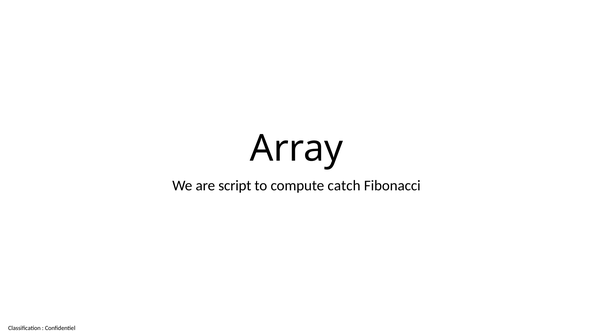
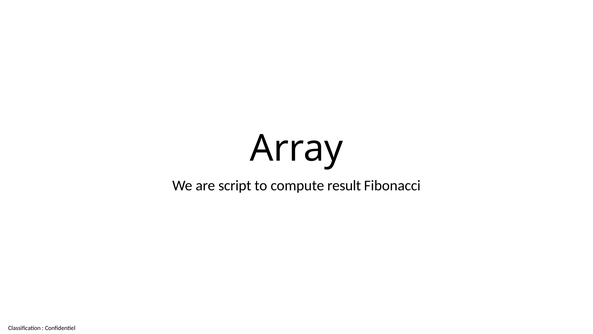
catch: catch -> result
